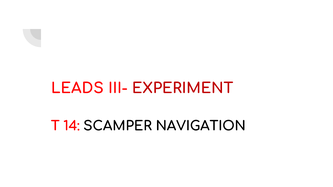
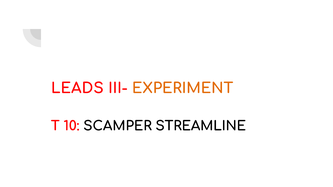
EXPERIMENT colour: red -> orange
14: 14 -> 10
NAVIGATION: NAVIGATION -> STREAMLINE
